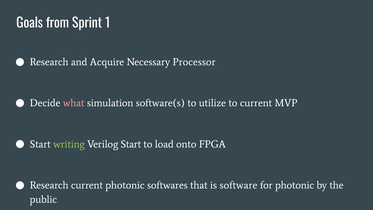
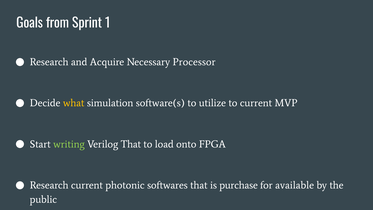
what colour: pink -> yellow
Verilog Start: Start -> That
software: software -> purchase
for photonic: photonic -> available
